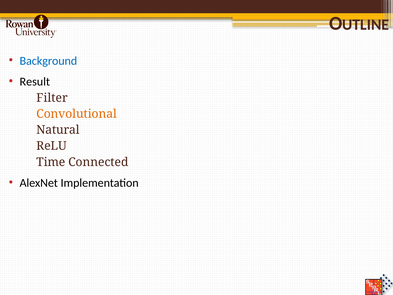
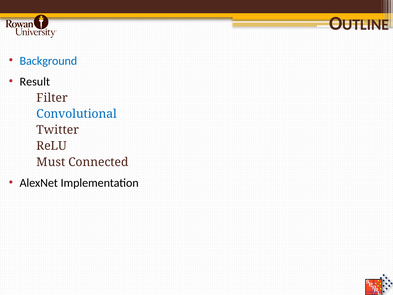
Convolutional colour: orange -> blue
Natural: Natural -> Twitter
Time: Time -> Must
